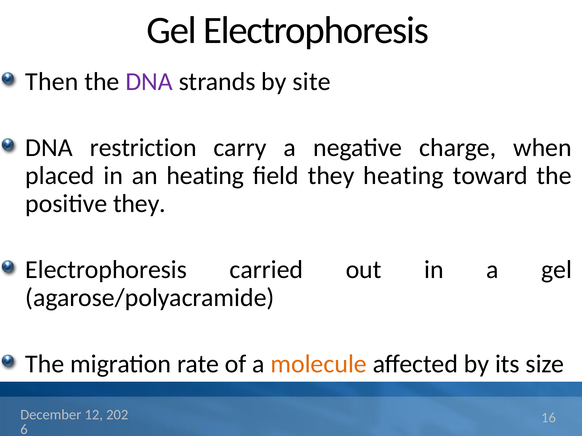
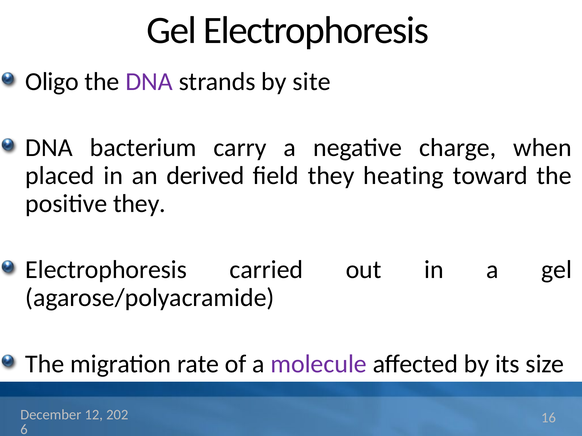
Then: Then -> Oligo
restriction: restriction -> bacterium
an heating: heating -> derived
molecule colour: orange -> purple
